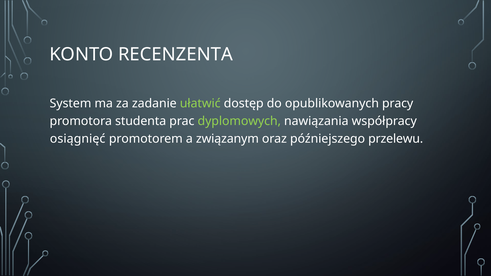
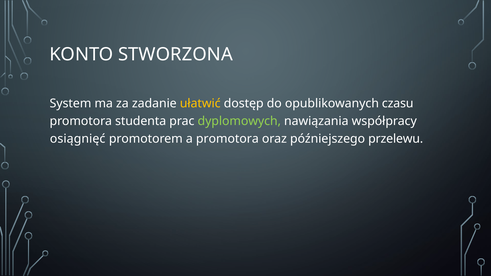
RECENZENTA: RECENZENTA -> STWORZONA
ułatwić colour: light green -> yellow
pracy: pracy -> czasu
a związanym: związanym -> promotora
